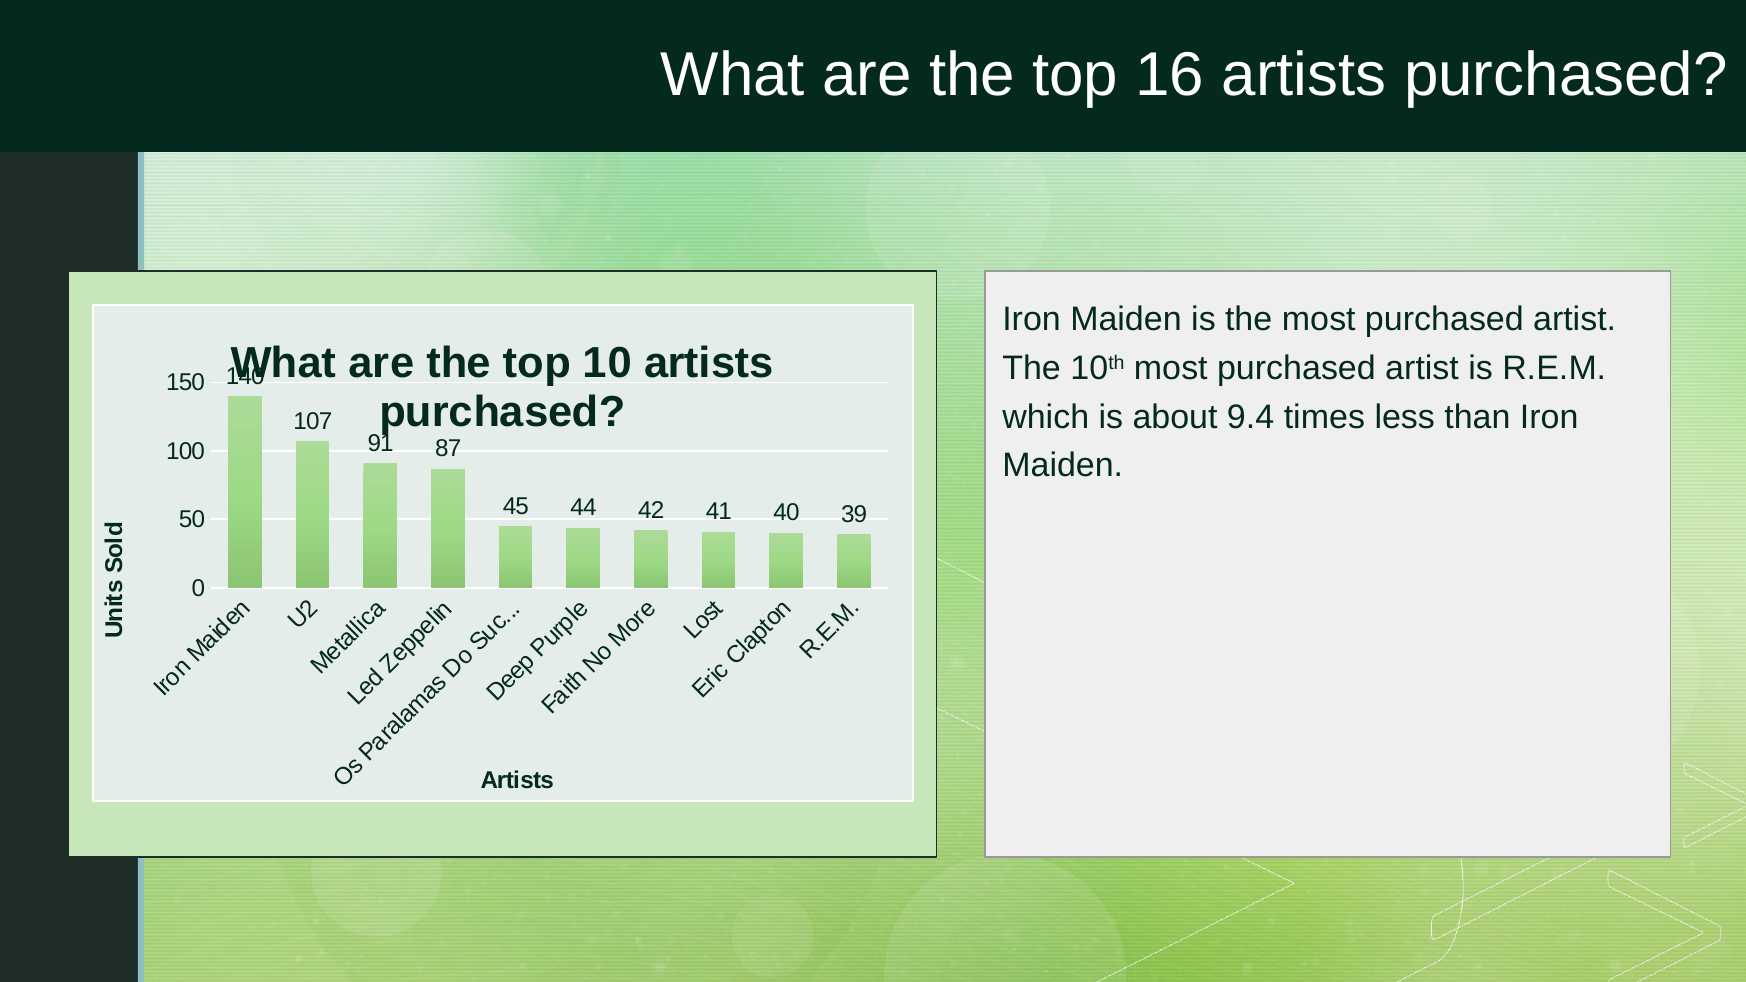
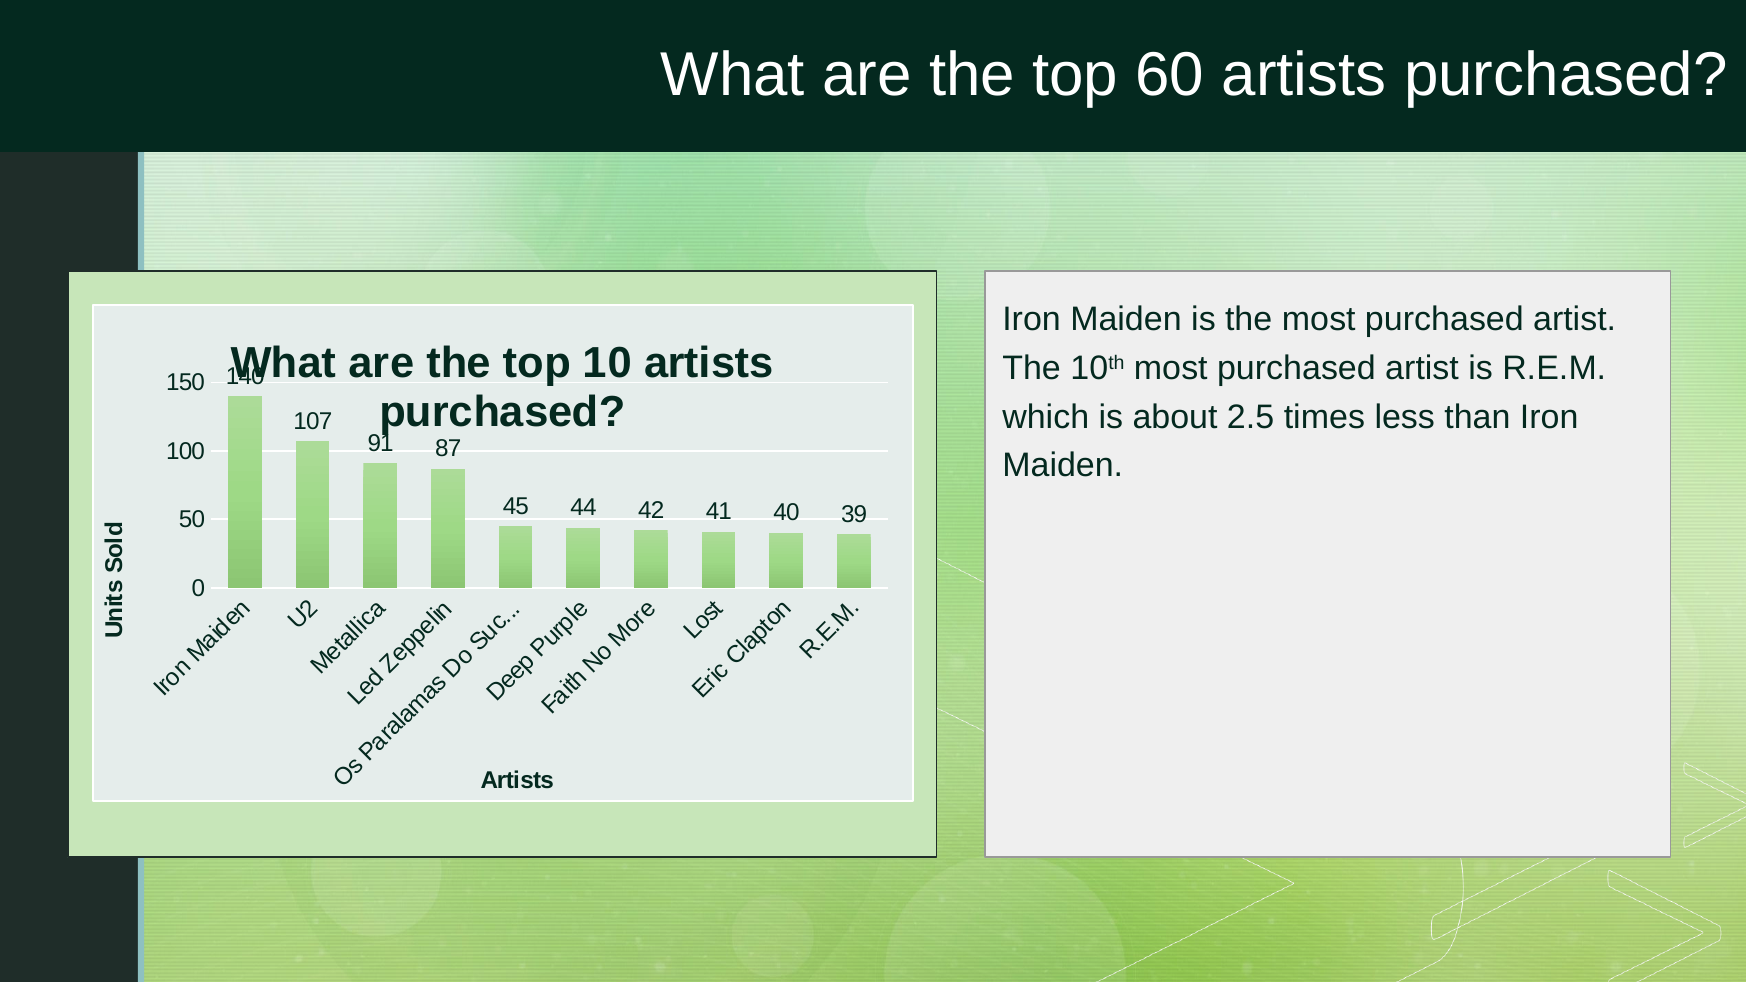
16: 16 -> 60
9.4: 9.4 -> 2.5
